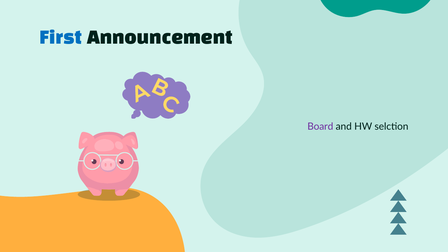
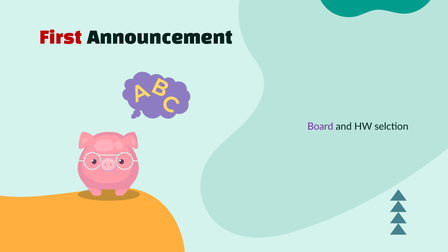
First colour: blue -> red
